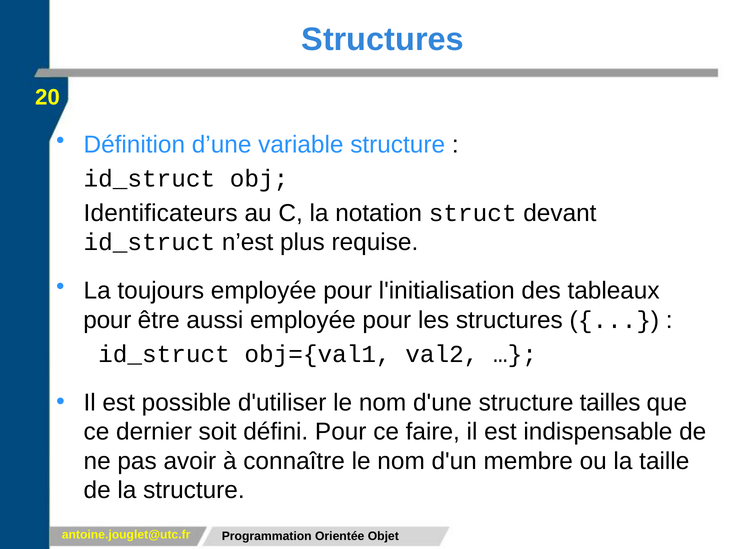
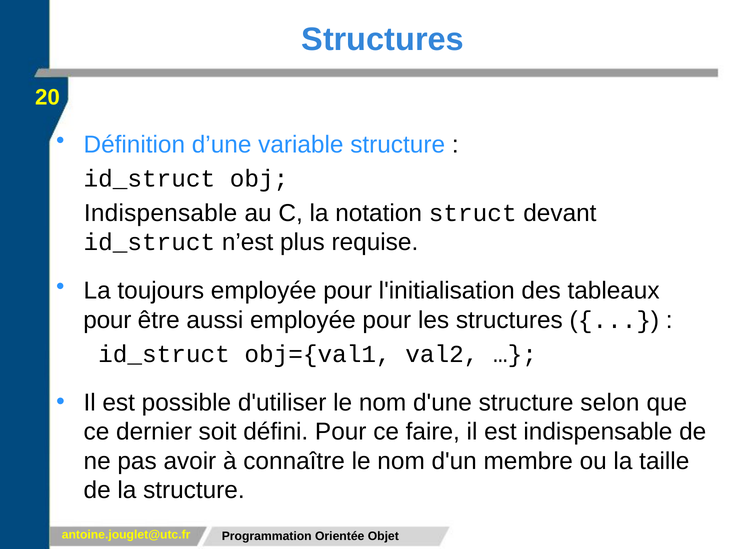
Identificateurs at (161, 213): Identificateurs -> Indispensable
tailles: tailles -> selon
